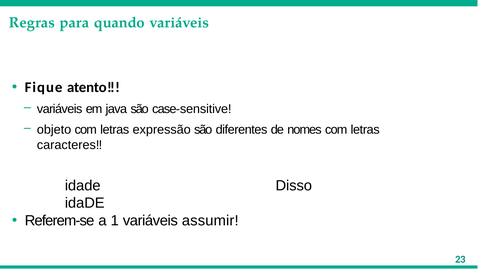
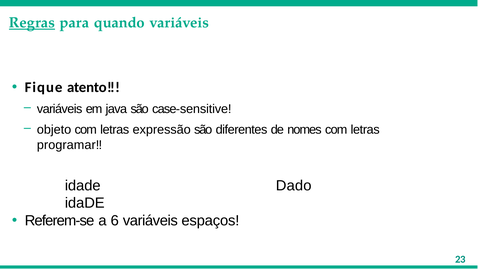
Regras underline: none -> present
caracteres‼: caracteres‼ -> programar‼
Disso: Disso -> Dado
1: 1 -> 6
assumir: assumir -> espaços
